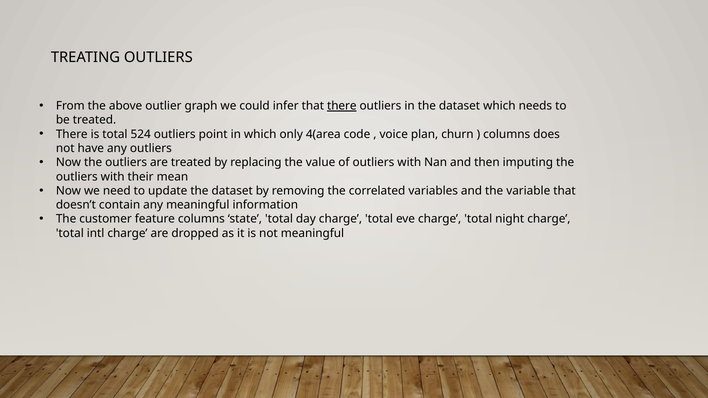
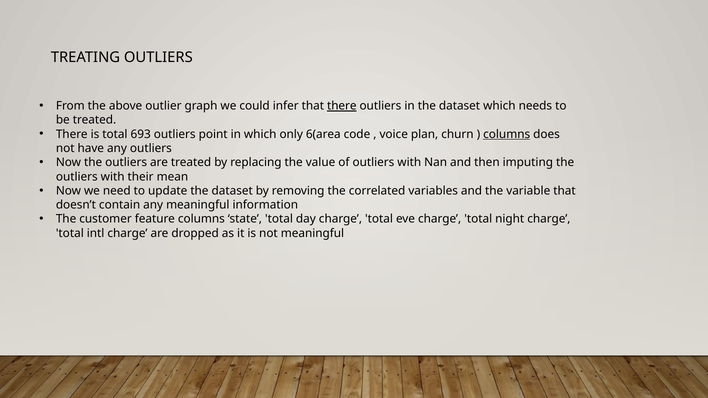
524: 524 -> 693
4(area: 4(area -> 6(area
columns at (507, 134) underline: none -> present
